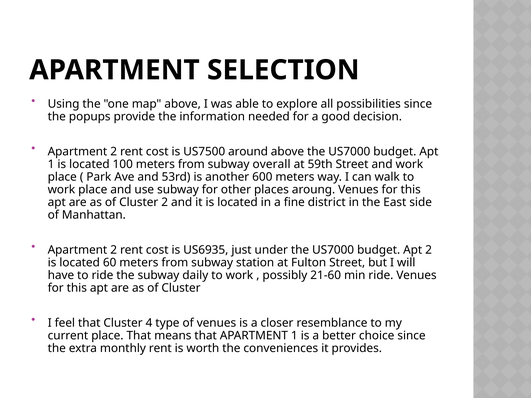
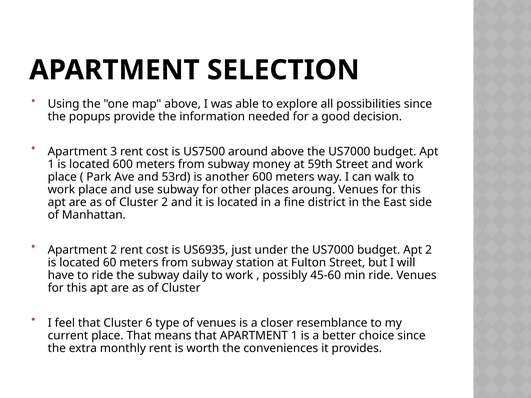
2 at (114, 152): 2 -> 3
located 100: 100 -> 600
overall: overall -> money
21-60: 21-60 -> 45-60
4: 4 -> 6
